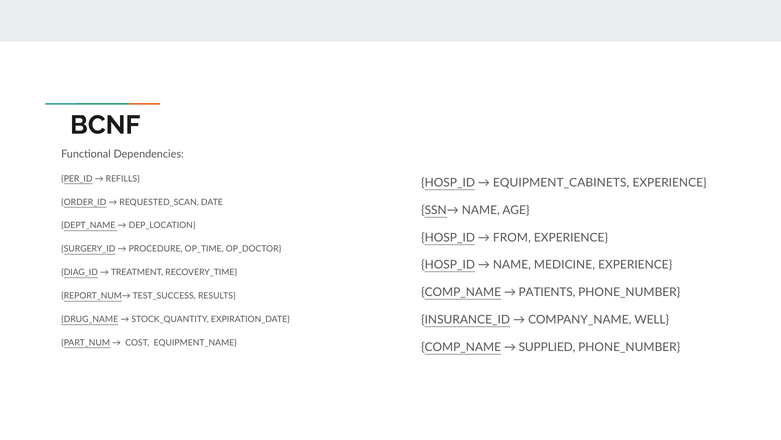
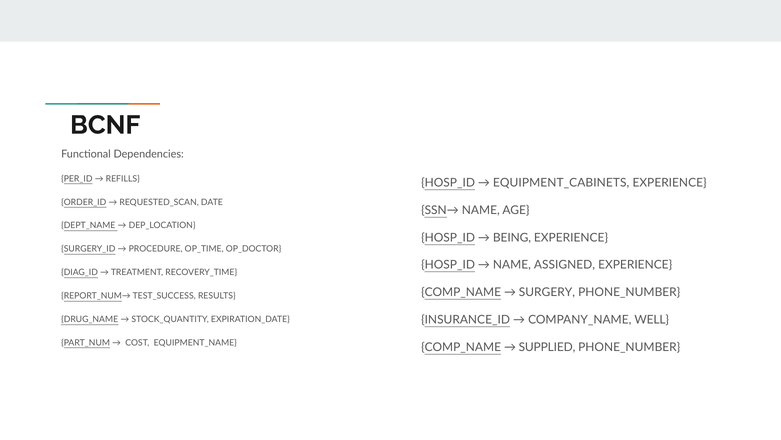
FROM: FROM -> BEING
MEDICINE: MEDICINE -> ASSIGNED
PATIENTS: PATIENTS -> SURGERY
